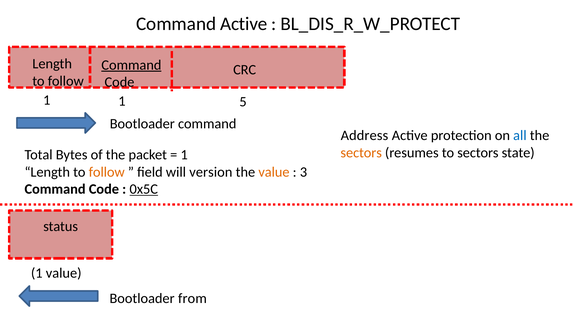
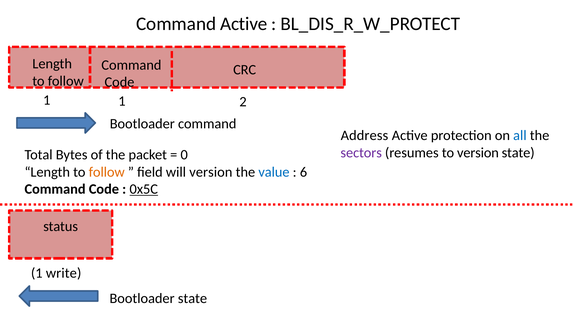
Command at (131, 65) underline: present -> none
5: 5 -> 2
sectors at (361, 153) colour: orange -> purple
to sectors: sectors -> version
1 at (184, 155): 1 -> 0
value at (274, 172) colour: orange -> blue
3: 3 -> 6
1 value: value -> write
Bootloader from: from -> state
